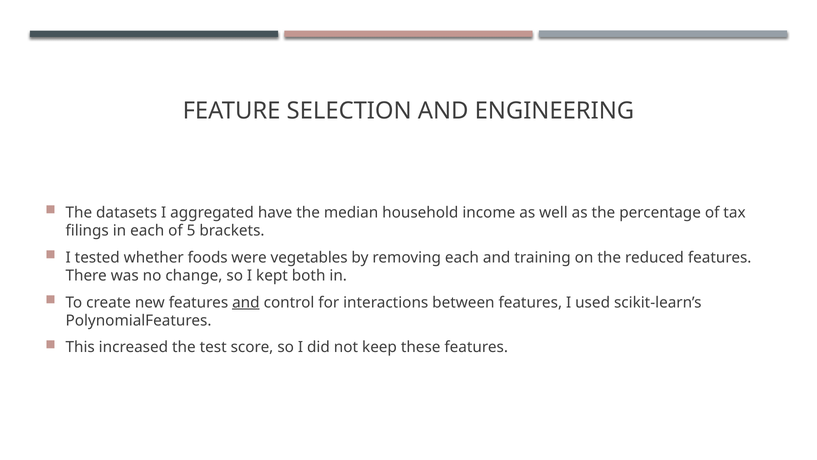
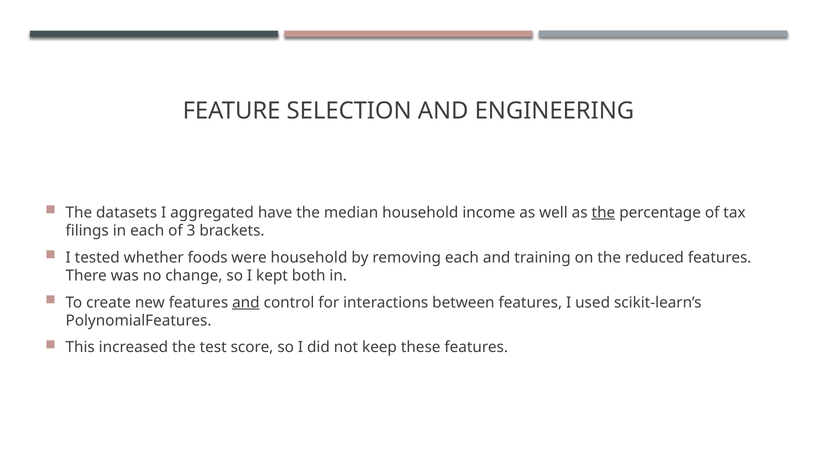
the at (603, 212) underline: none -> present
5: 5 -> 3
were vegetables: vegetables -> household
